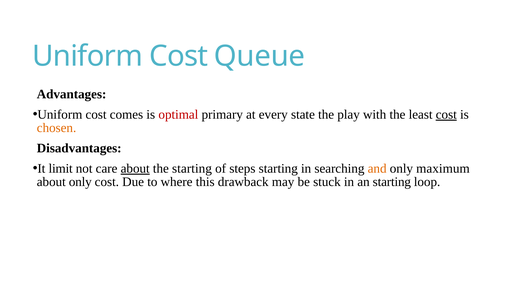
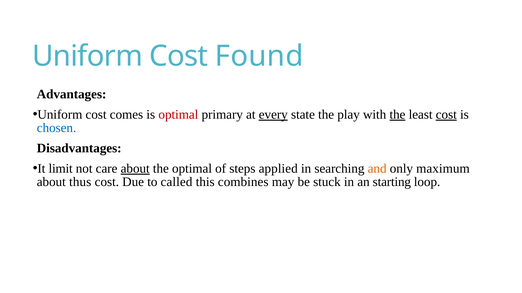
Queue: Queue -> Found
every underline: none -> present
the at (397, 115) underline: none -> present
chosen colour: orange -> blue
the starting: starting -> optimal
steps starting: starting -> applied
about only: only -> thus
where: where -> called
drawback: drawback -> combines
